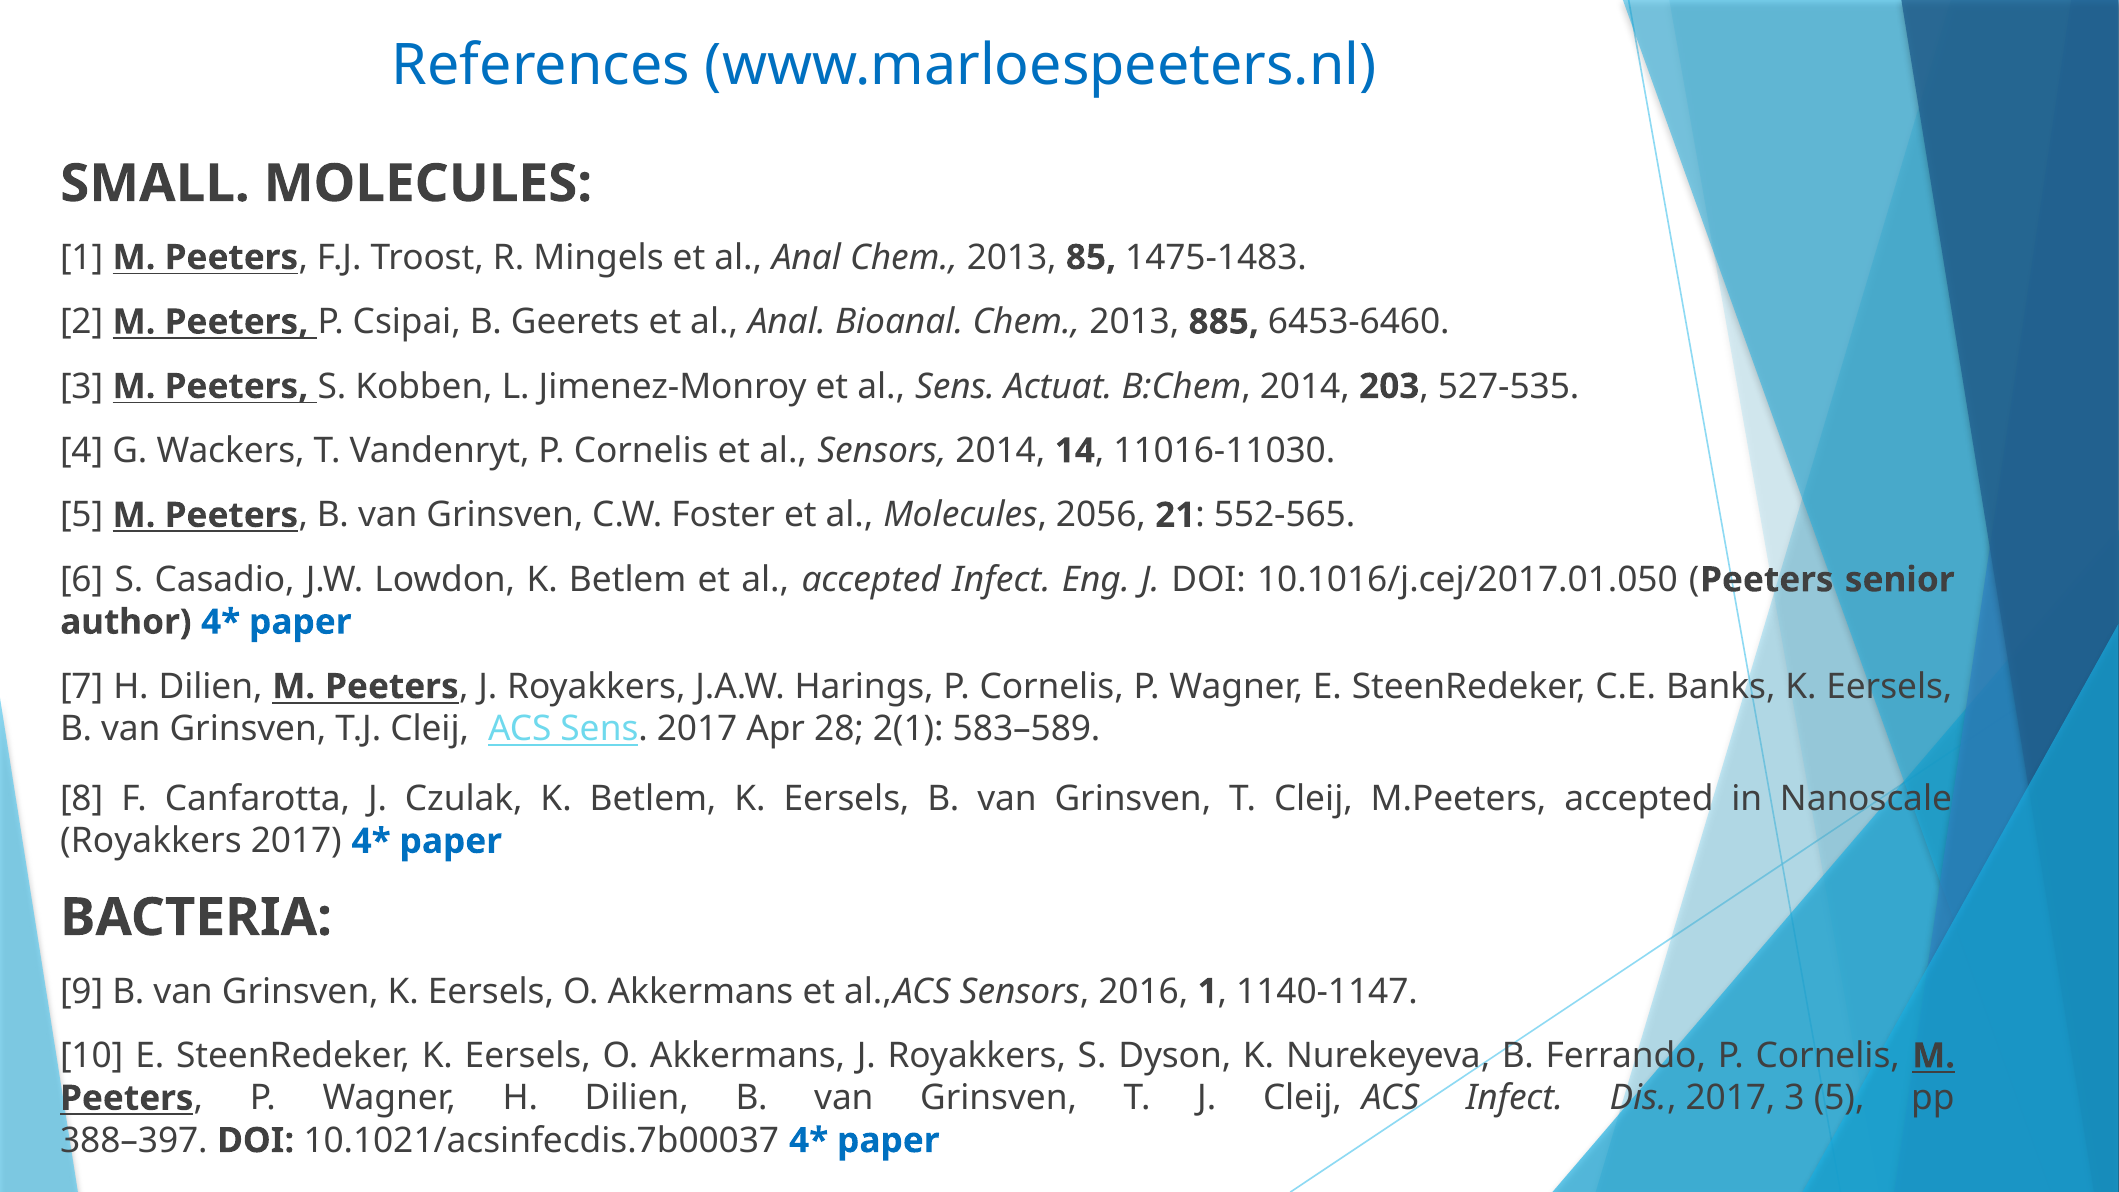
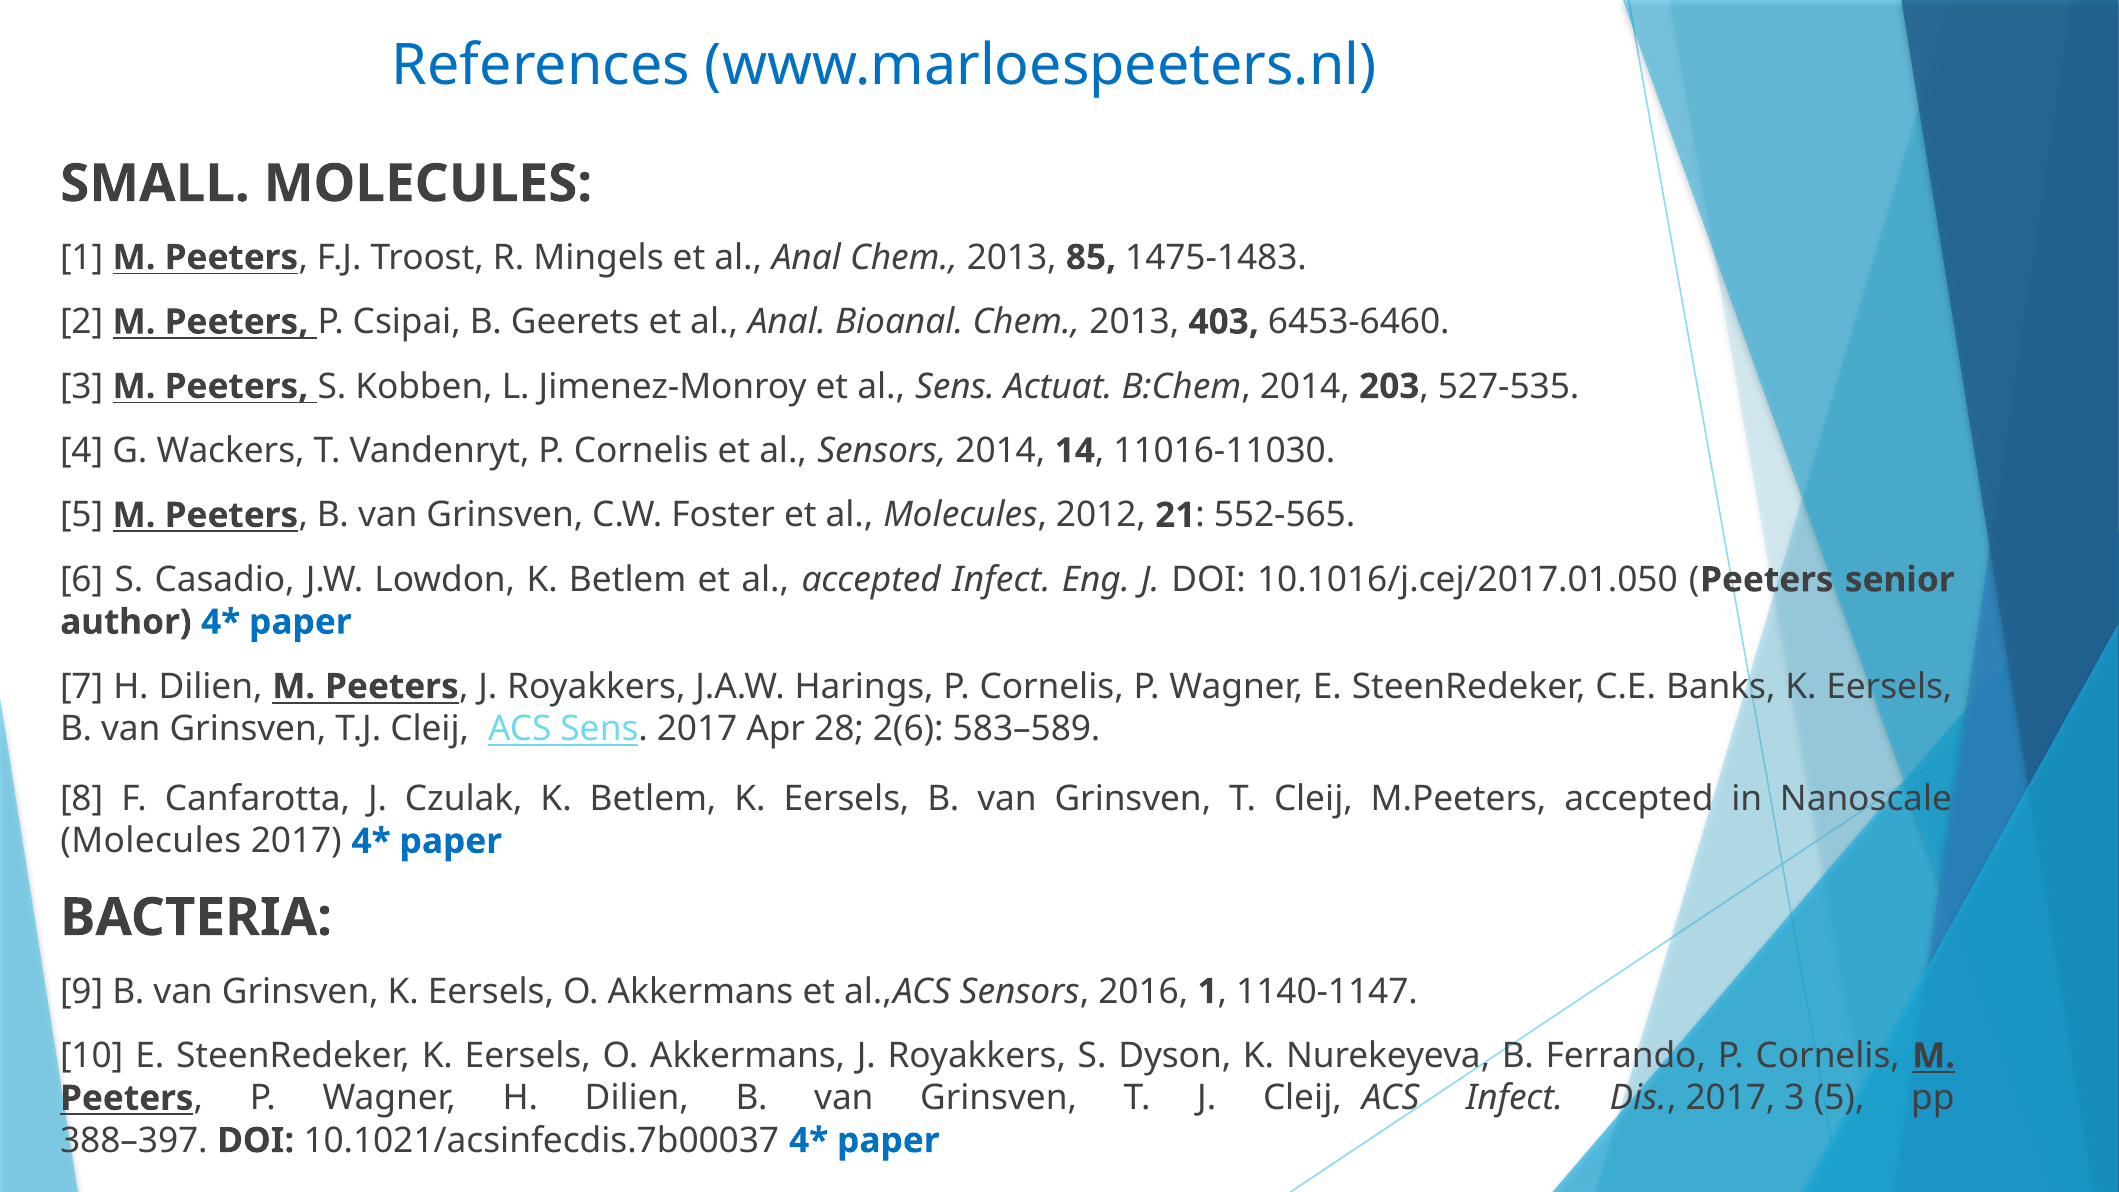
885: 885 -> 403
2056: 2056 -> 2012
2(1: 2(1 -> 2(6
Royakkers at (151, 841): Royakkers -> Molecules
